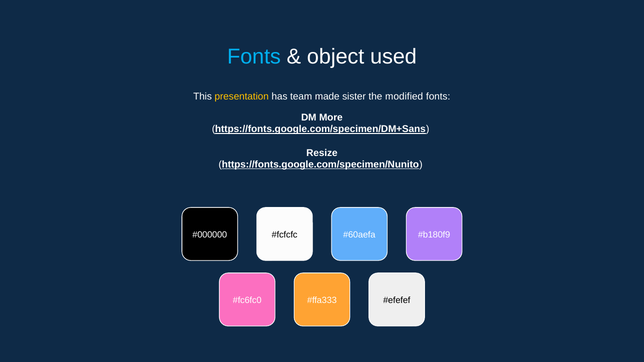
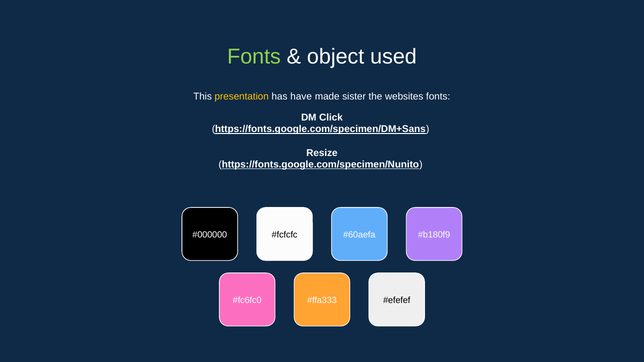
Fonts at (254, 57) colour: light blue -> light green
team: team -> have
modified: modified -> websites
More: More -> Click
